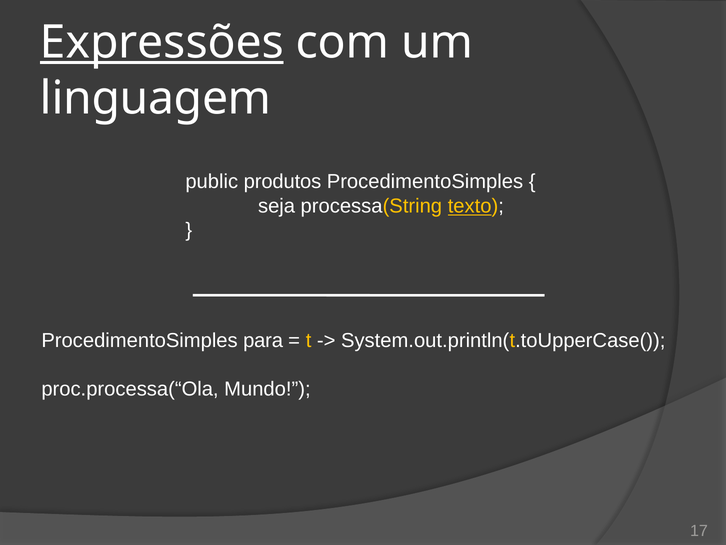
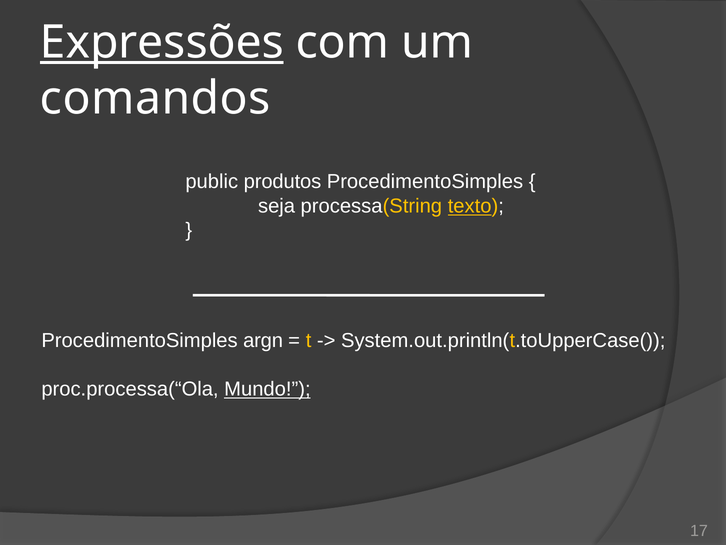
linguagem: linguagem -> comandos
para: para -> argn
Mundo underline: none -> present
